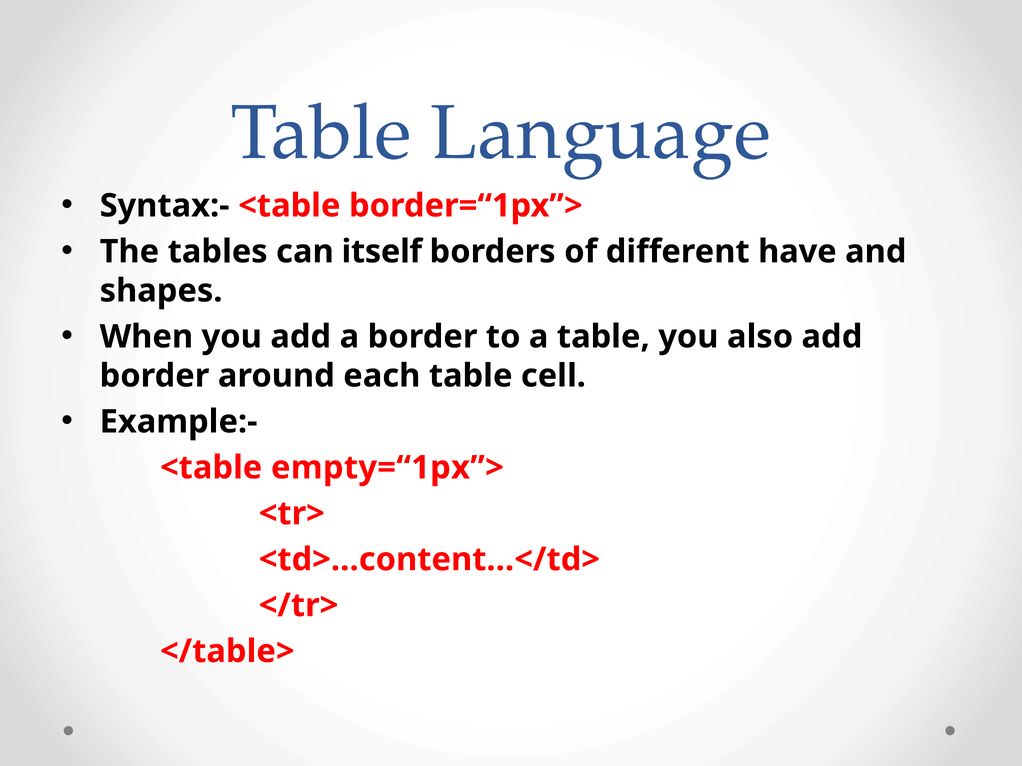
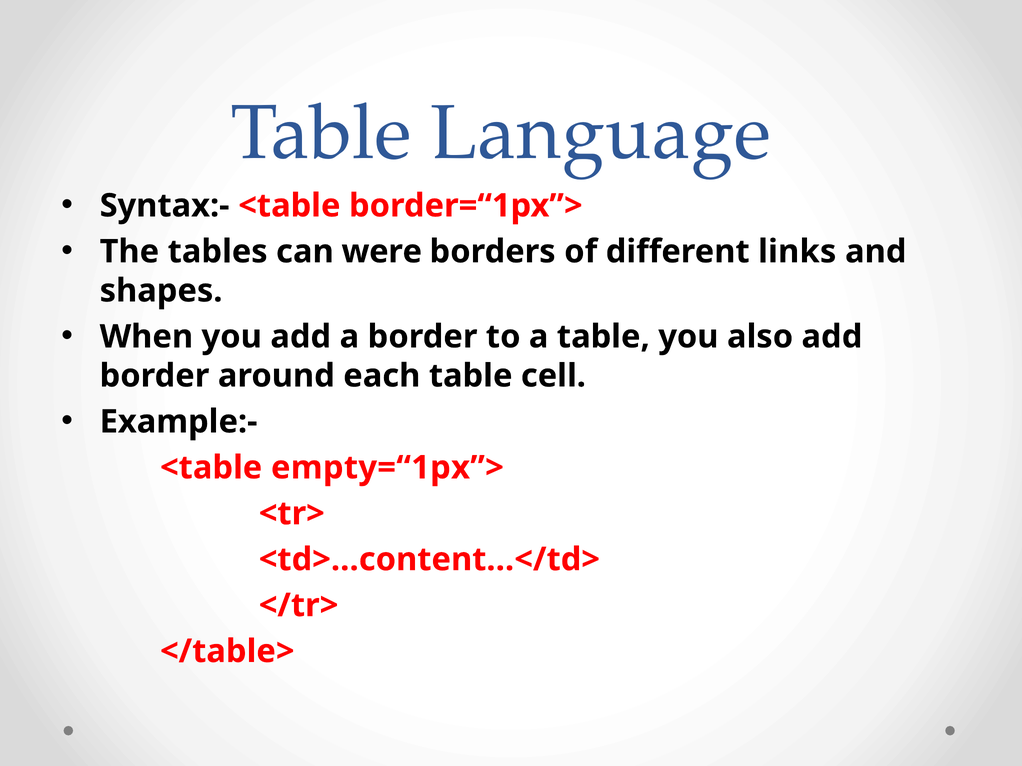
itself: itself -> were
have: have -> links
